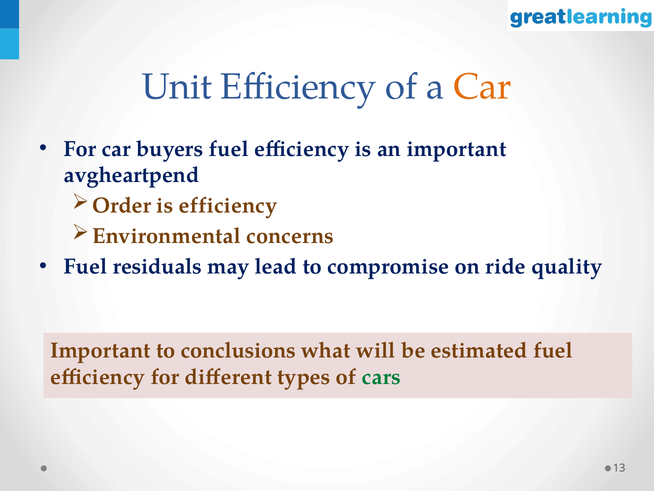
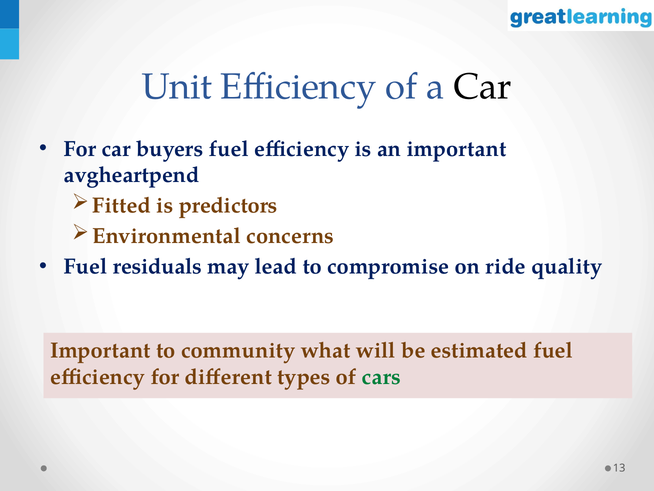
Car at (483, 86) colour: orange -> black
Order: Order -> Fitted
is efficiency: efficiency -> predictors
conclusions: conclusions -> community
